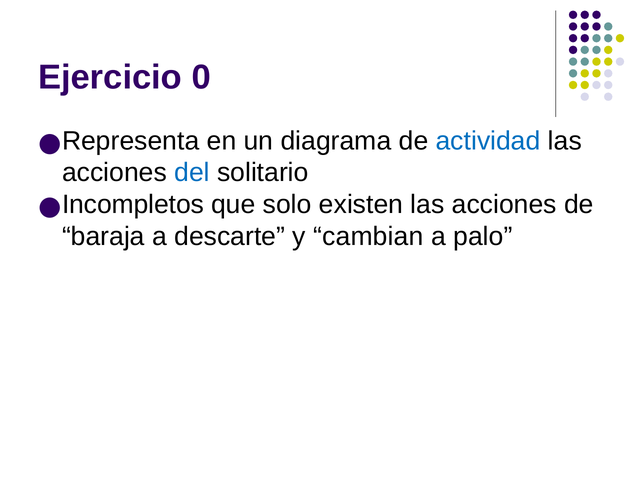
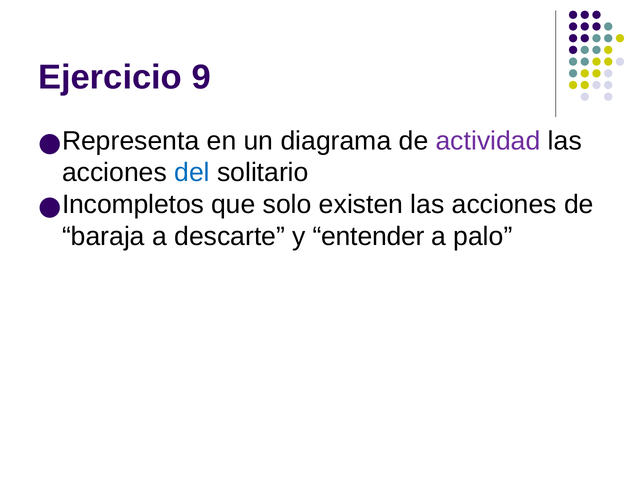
0: 0 -> 9
actividad colour: blue -> purple
cambian: cambian -> entender
